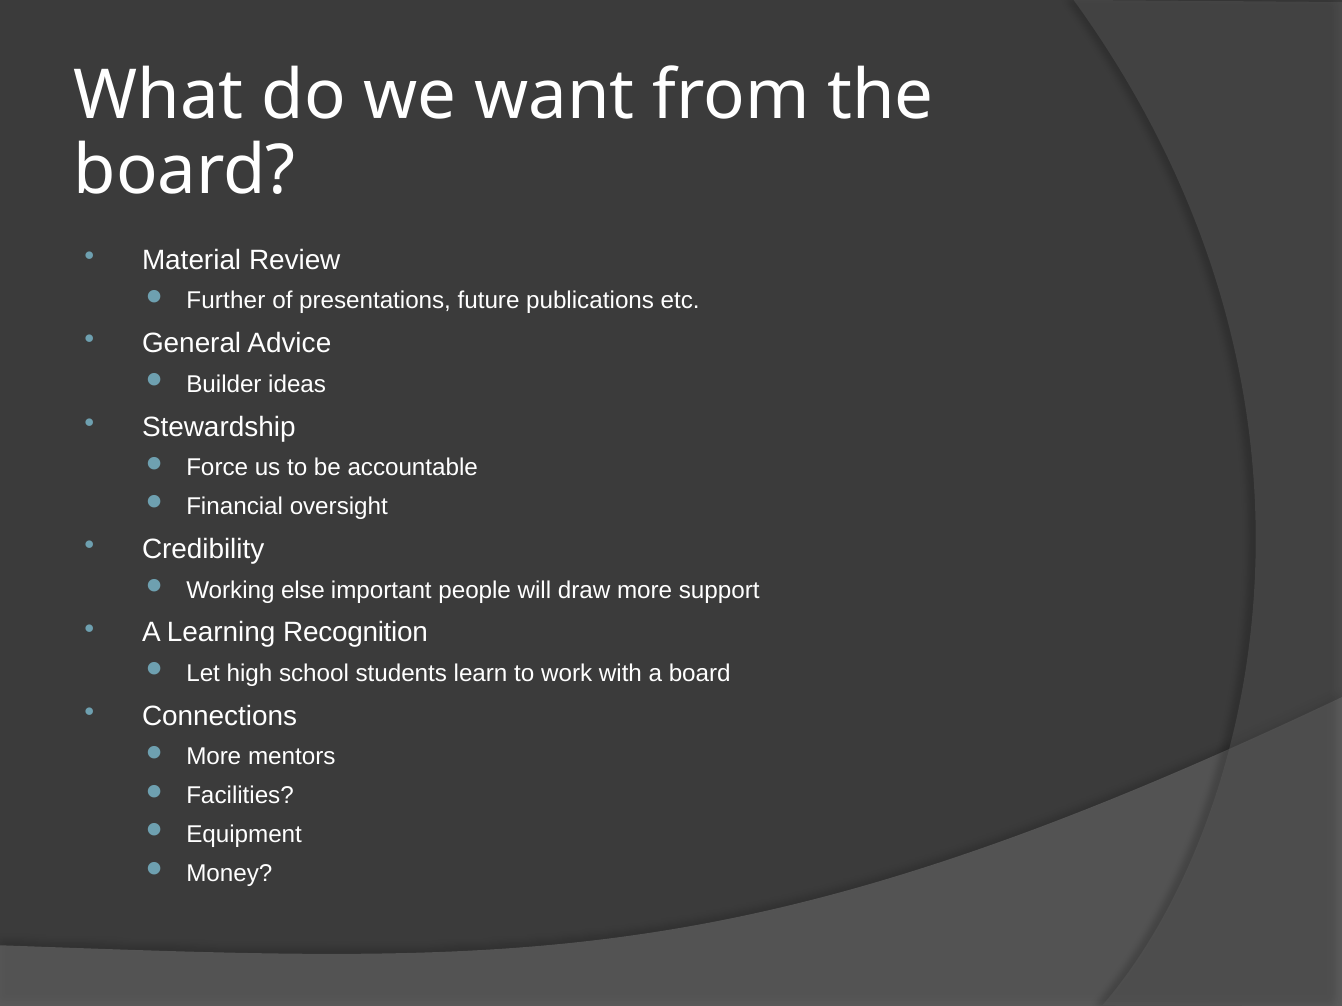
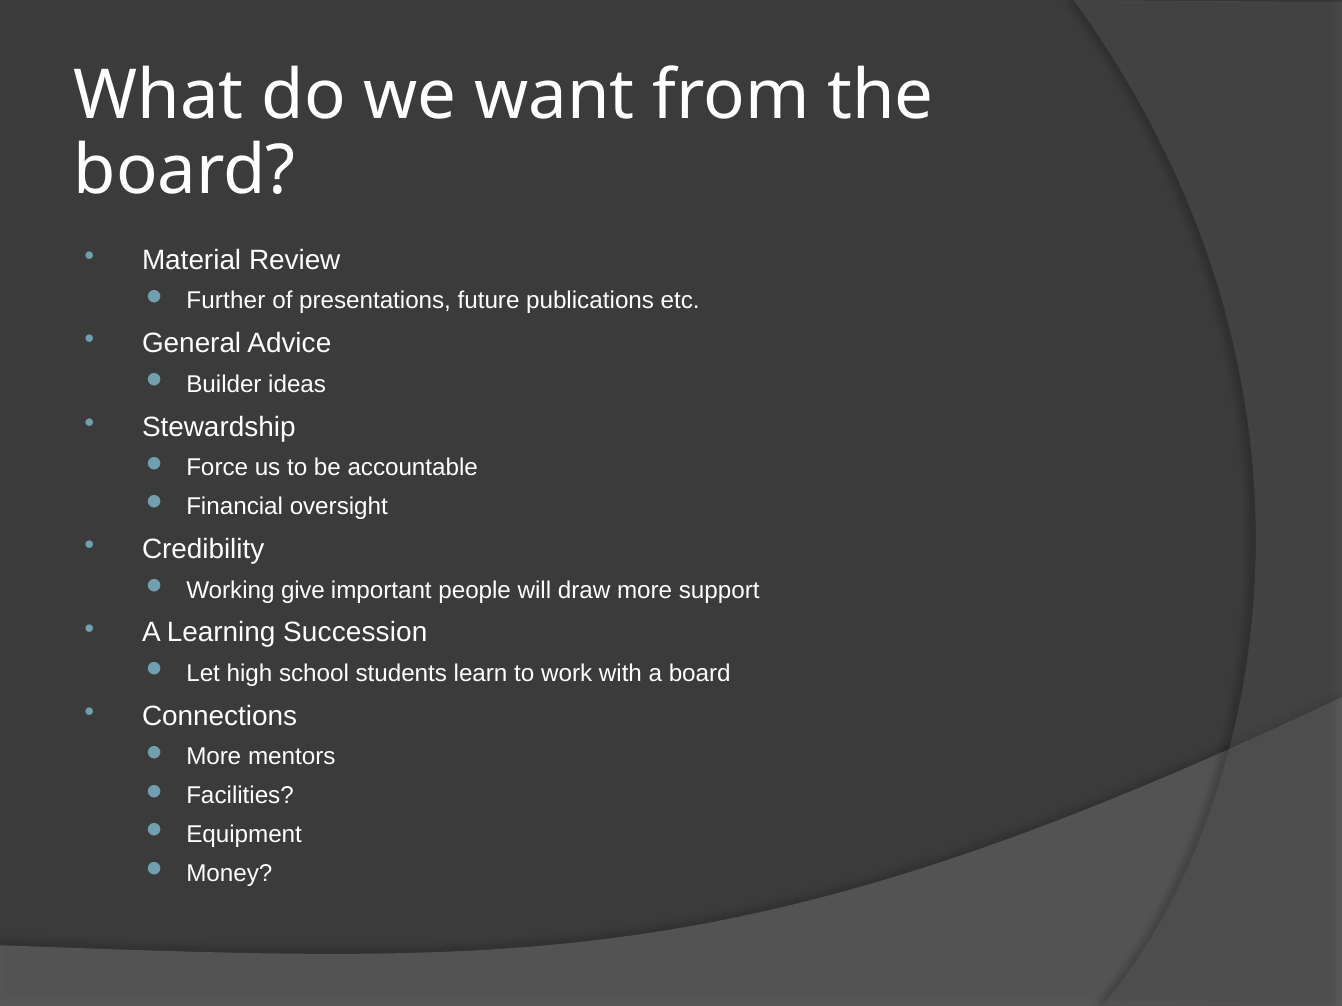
else: else -> give
Recognition: Recognition -> Succession
